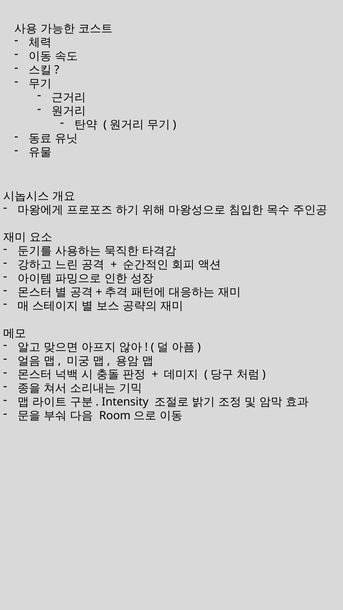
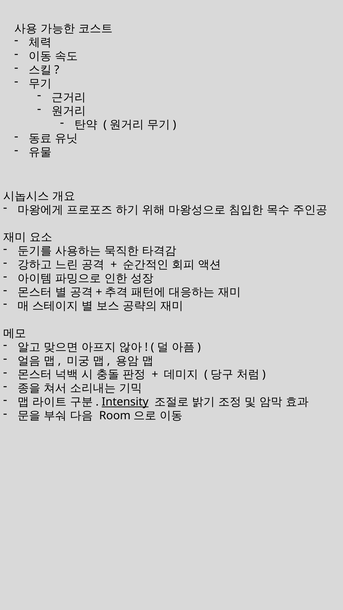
Intensity underline: none -> present
